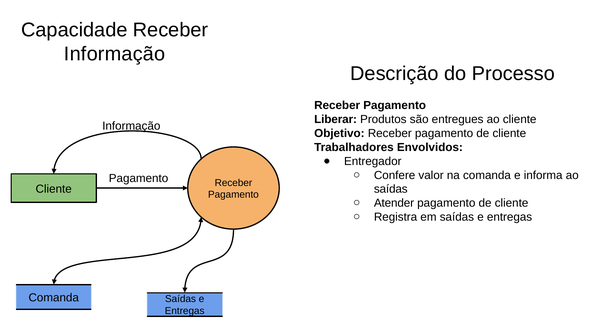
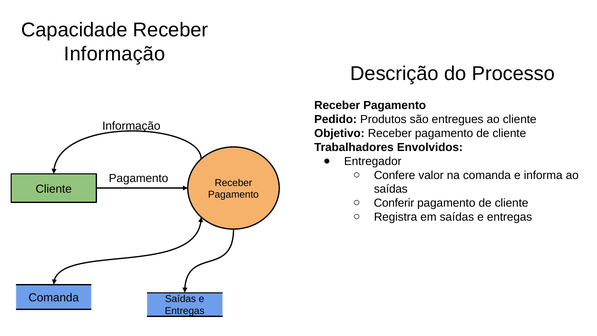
Liberar: Liberar -> Pedido
Atender: Atender -> Conferir
